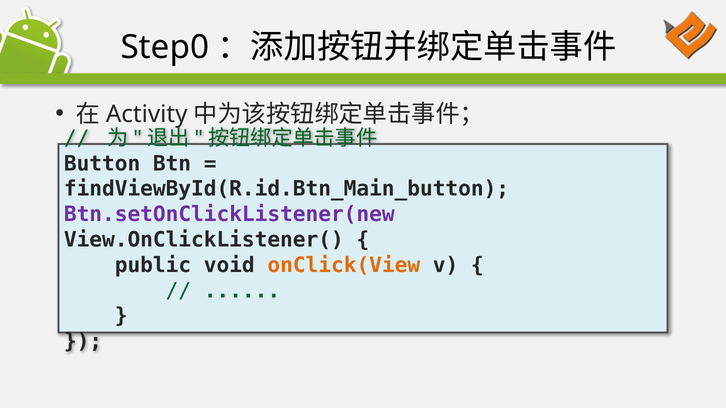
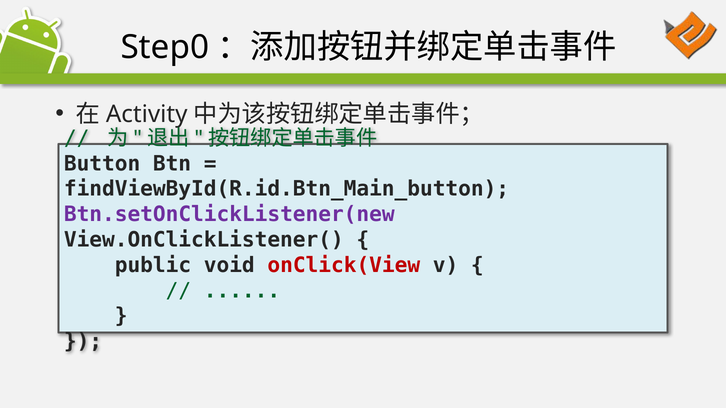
onClick(View colour: orange -> red
